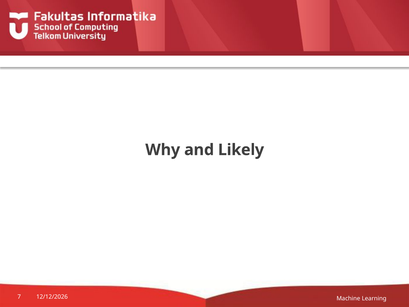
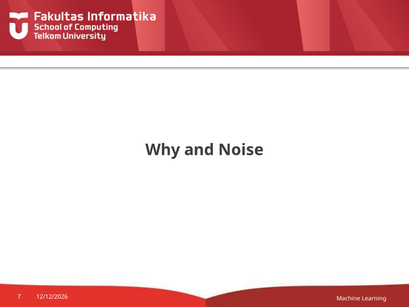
Likely: Likely -> Noise
